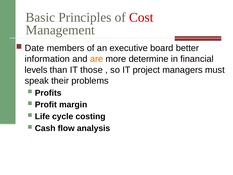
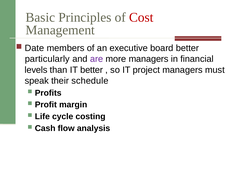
information: information -> particularly
are colour: orange -> purple
more determine: determine -> managers
IT those: those -> better
problems: problems -> schedule
